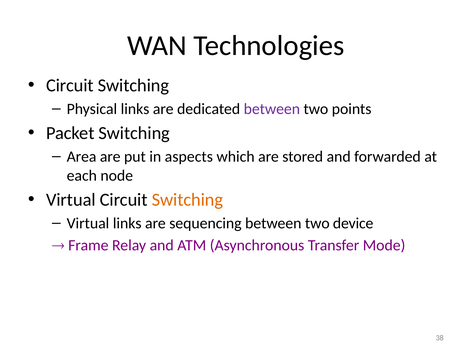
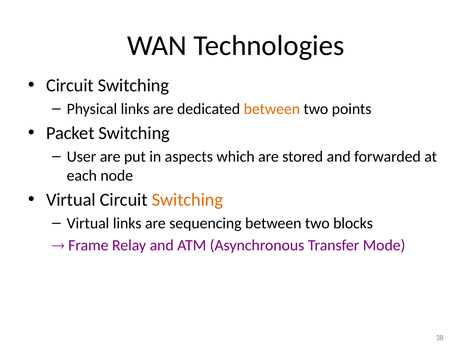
between at (272, 109) colour: purple -> orange
Area: Area -> User
device: device -> blocks
